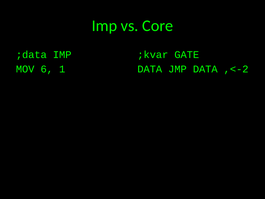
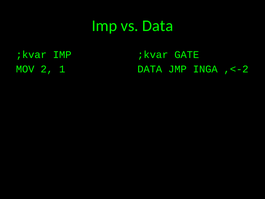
vs Core: Core -> Data
;data at (31, 55): ;data -> ;kvar
6: 6 -> 2
JMP DATA: DATA -> INGA
